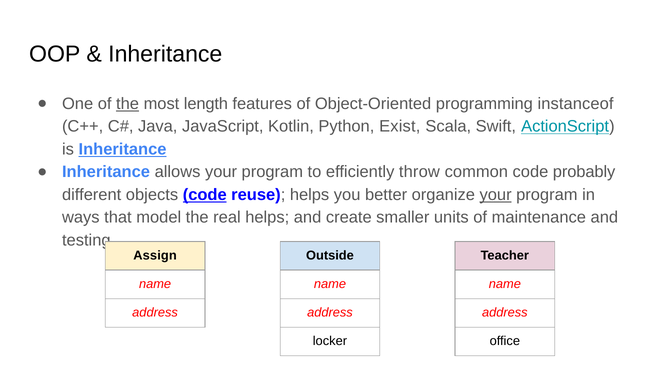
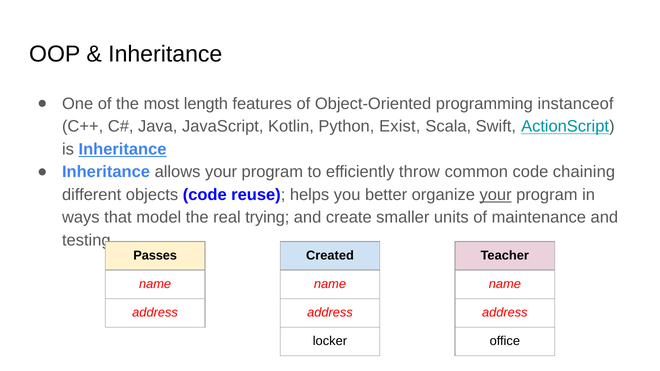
the at (128, 104) underline: present -> none
probably: probably -> chaining
code at (205, 195) underline: present -> none
real helps: helps -> trying
Assign: Assign -> Passes
Outside: Outside -> Created
